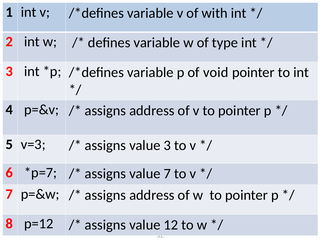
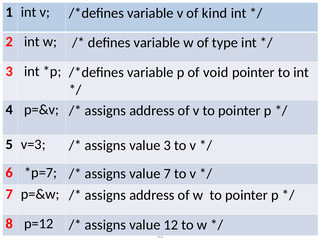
with: with -> kind
